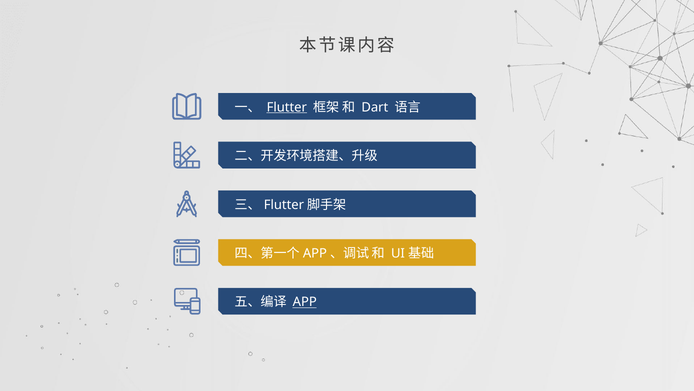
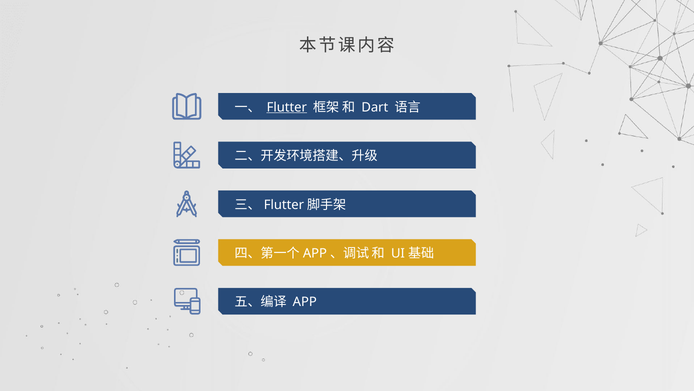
APP underline: present -> none
